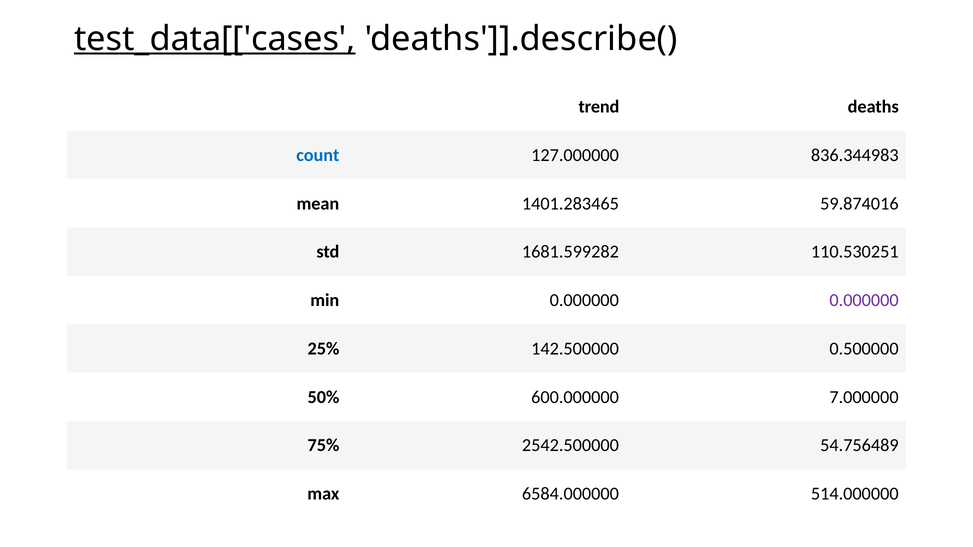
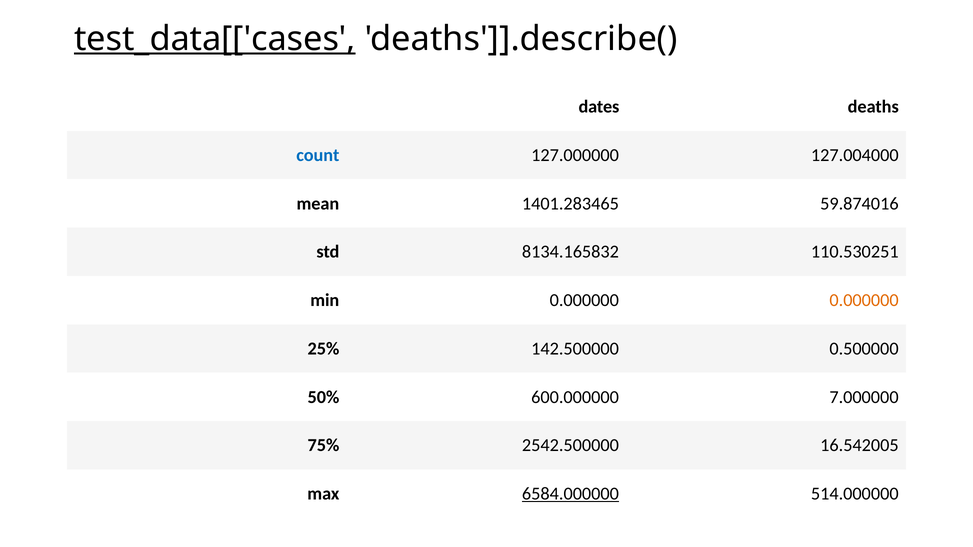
trend: trend -> dates
836.344983: 836.344983 -> 127.004000
1681.599282: 1681.599282 -> 8134.165832
0.000000 at (864, 300) colour: purple -> orange
54.756489: 54.756489 -> 16.542005
6584.000000 underline: none -> present
